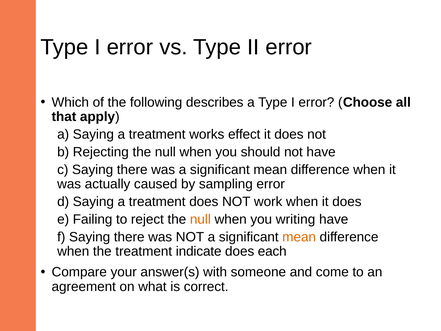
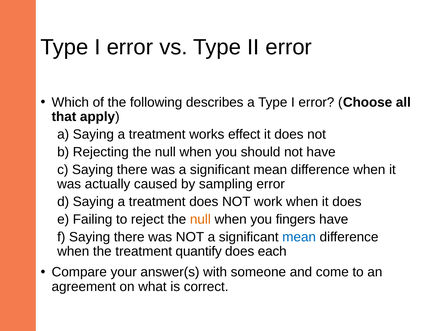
writing: writing -> fingers
mean at (299, 237) colour: orange -> blue
indicate: indicate -> quantify
